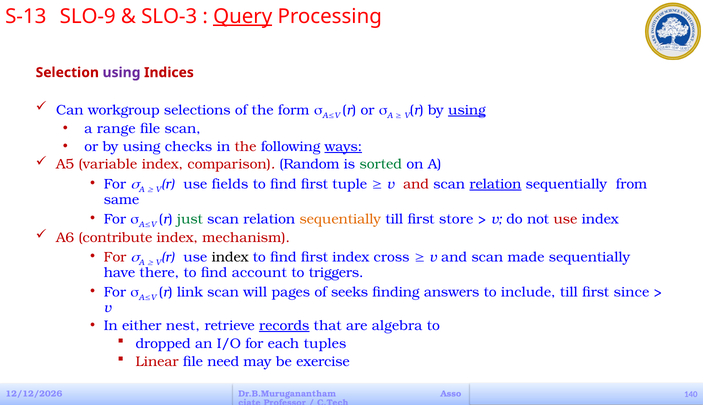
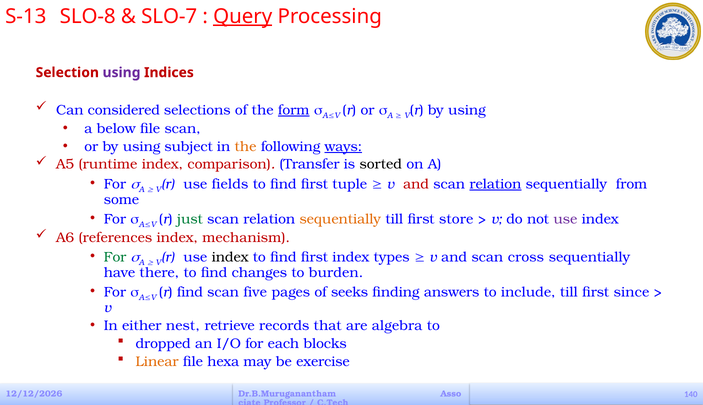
SLO-9: SLO-9 -> SLO-8
SLO-3: SLO-3 -> SLO-7
workgroup: workgroup -> considered
form underline: none -> present
using at (467, 110) underline: present -> none
range: range -> below
checks: checks -> subject
the at (246, 146) colour: red -> orange
variable: variable -> runtime
Random: Random -> Transfer
sorted colour: green -> black
same: same -> some
use at (565, 219) colour: red -> purple
contribute: contribute -> references
For at (115, 257) colour: red -> green
cross: cross -> types
made: made -> cross
account: account -> changes
triggers: triggers -> burden
r link: link -> find
will: will -> five
records underline: present -> none
tuples: tuples -> blocks
Linear colour: red -> orange
need: need -> hexa
